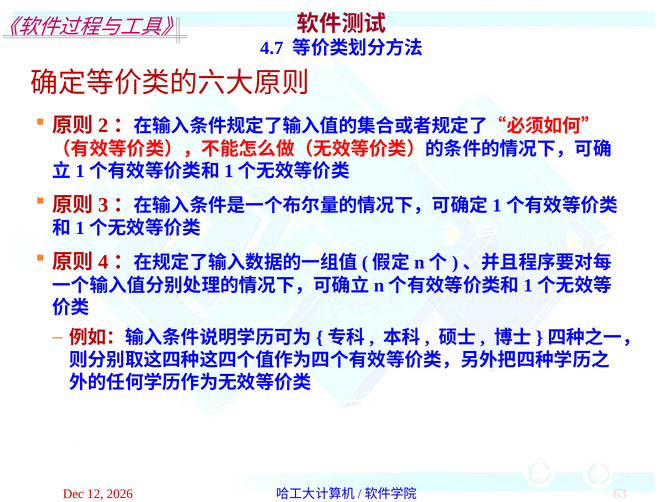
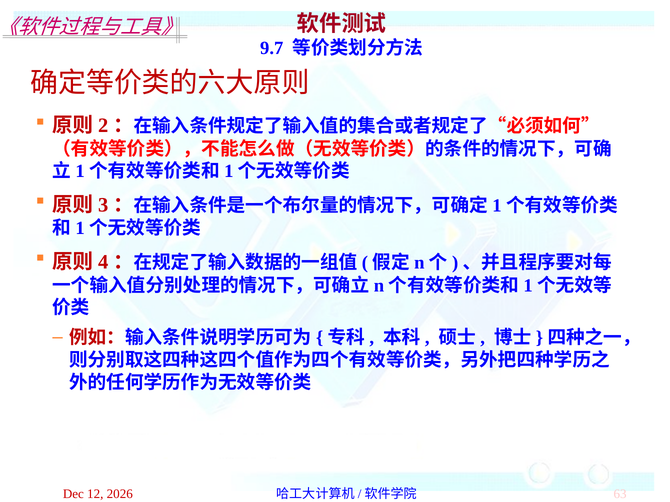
4.7: 4.7 -> 9.7
